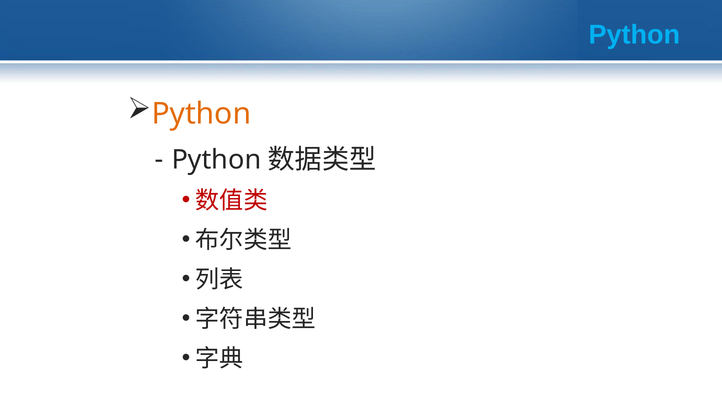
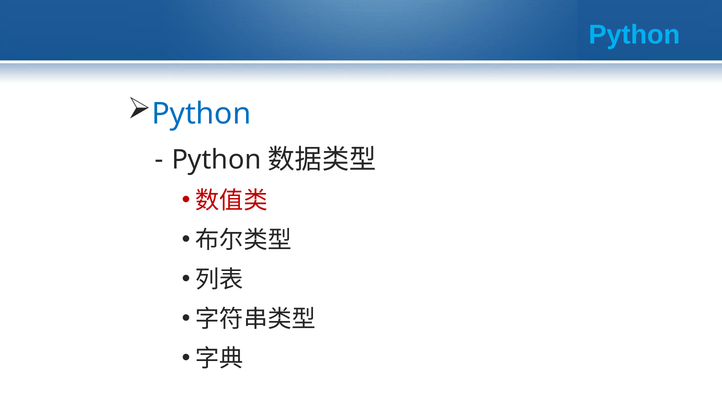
Python at (201, 114) colour: orange -> blue
